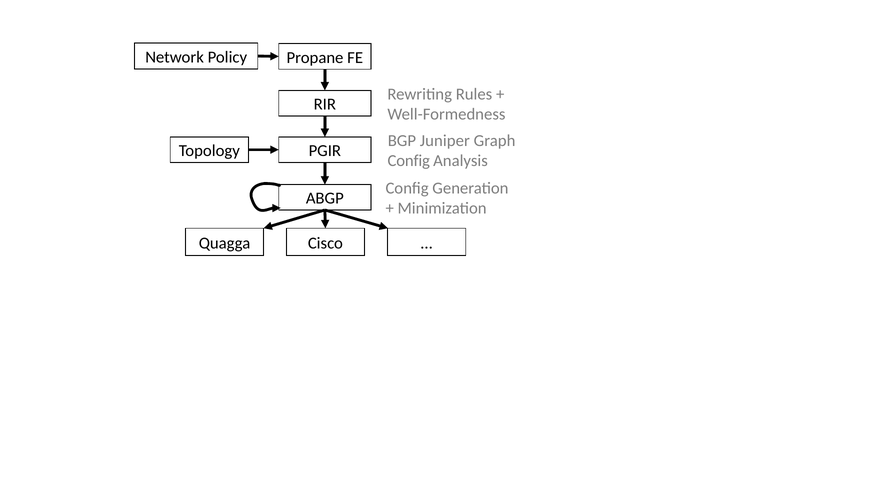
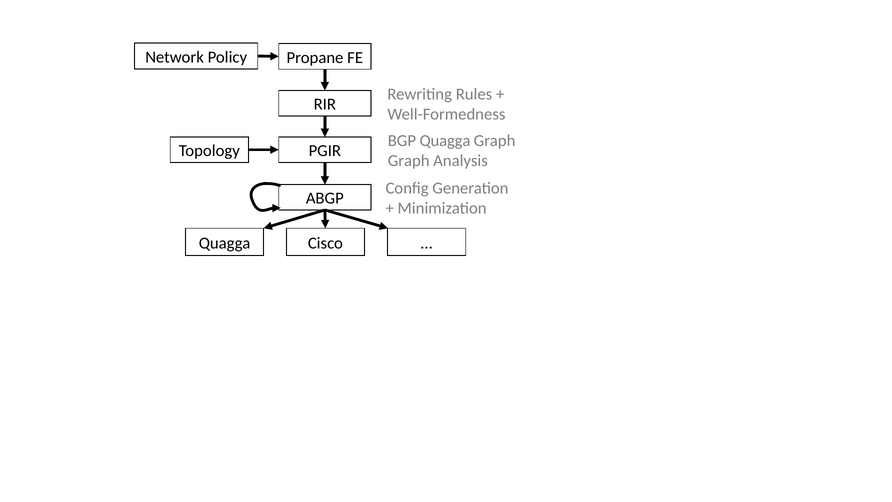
BGP Juniper: Juniper -> Quagga
Config at (409, 161): Config -> Graph
